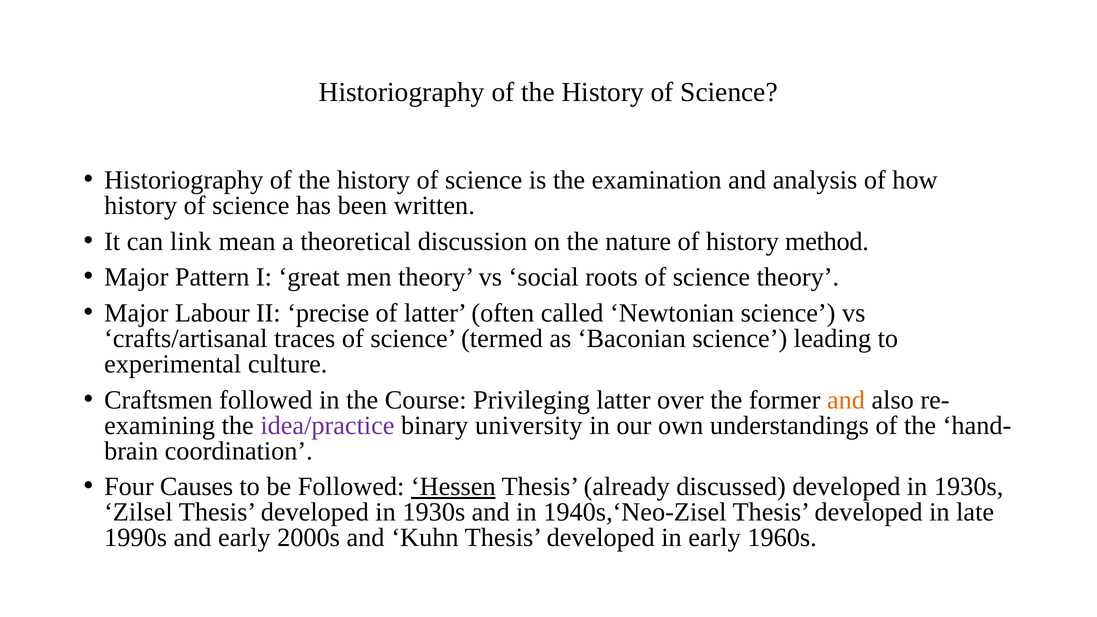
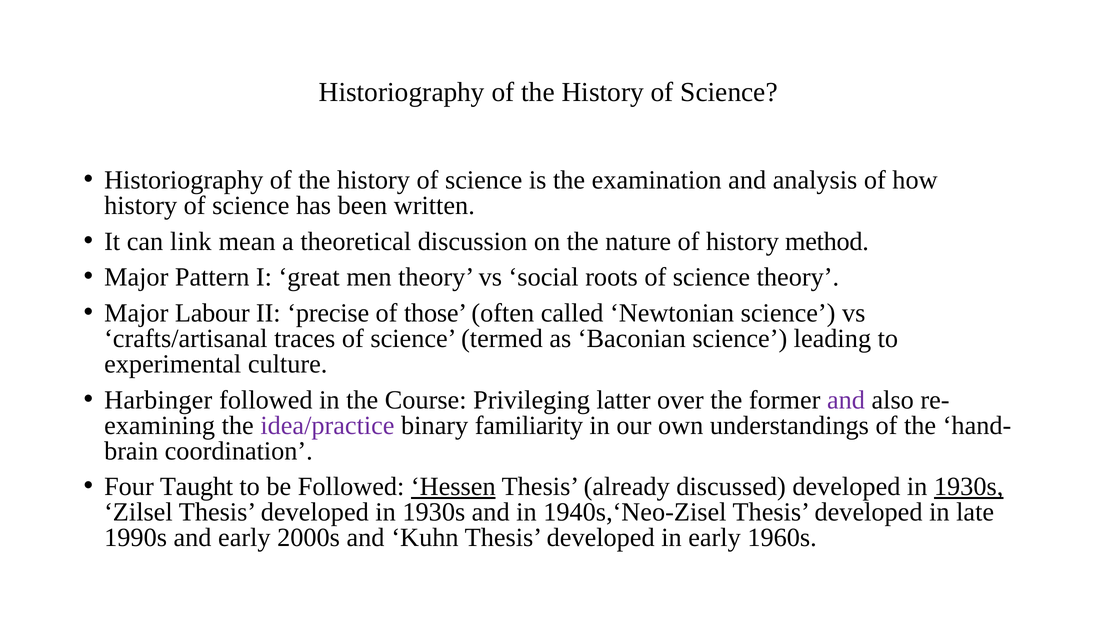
of latter: latter -> those
Craftsmen: Craftsmen -> Harbinger
and at (846, 400) colour: orange -> purple
university: university -> familiarity
Causes: Causes -> Taught
1930s at (969, 487) underline: none -> present
